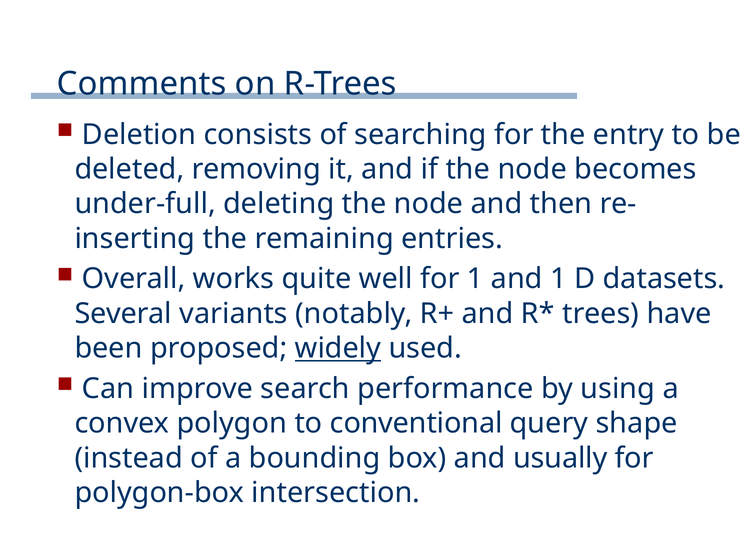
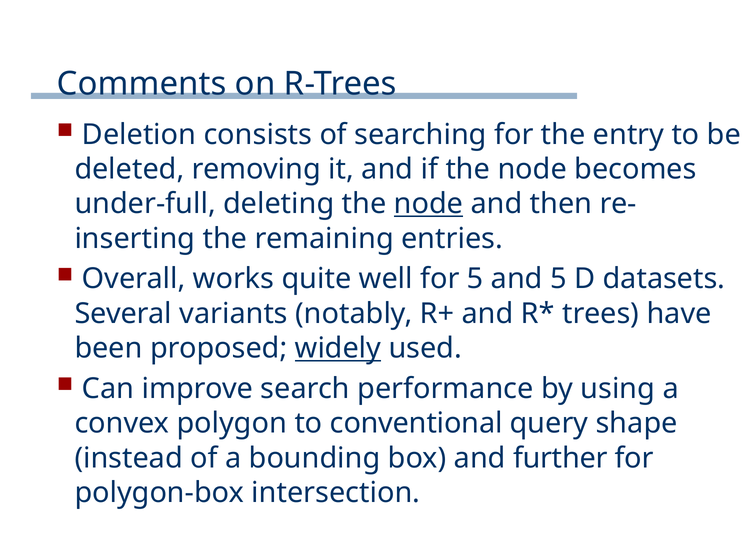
node at (429, 204) underline: none -> present
for 1: 1 -> 5
and 1: 1 -> 5
usually: usually -> further
